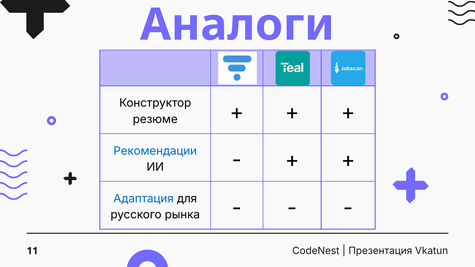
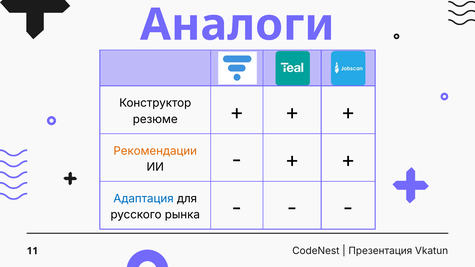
Рекомендации colour: blue -> orange
